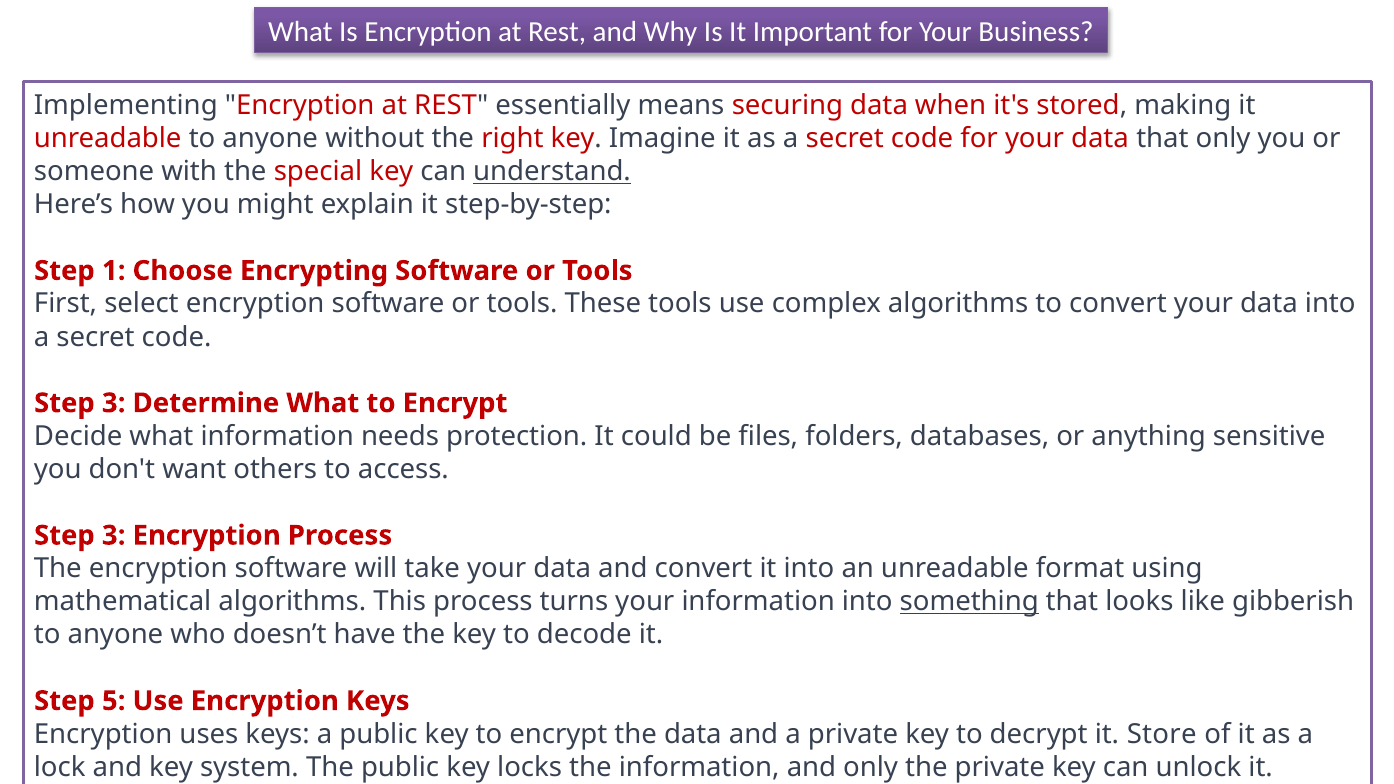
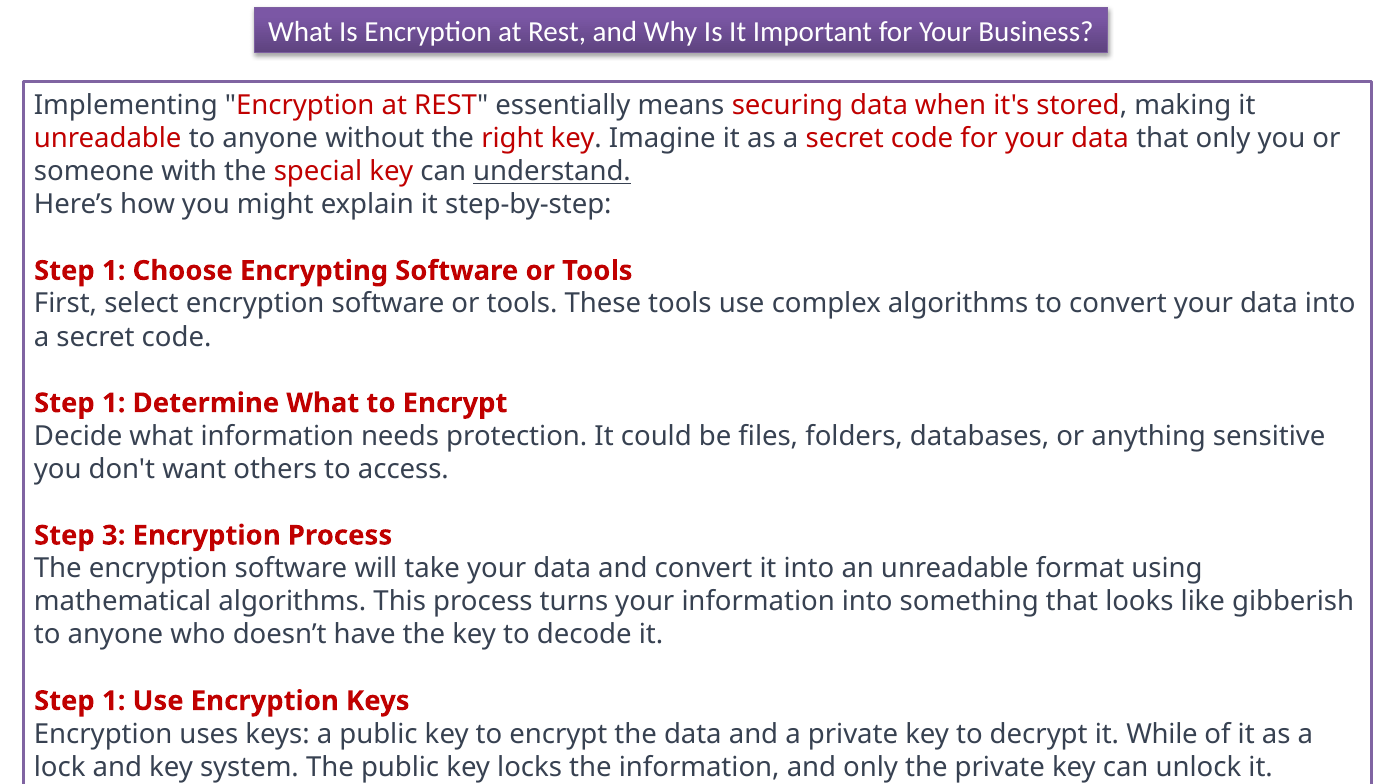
3 at (114, 403): 3 -> 1
something underline: present -> none
5 at (114, 701): 5 -> 1
Store: Store -> While
